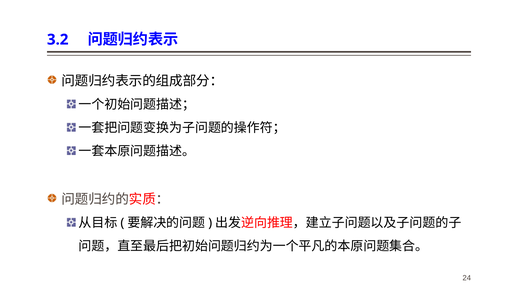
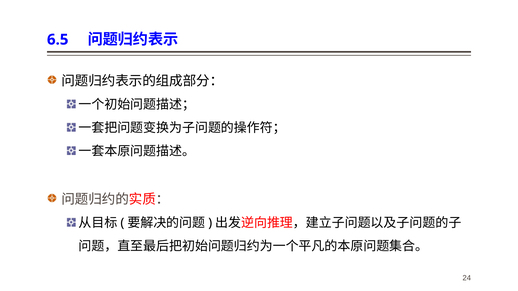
3.2: 3.2 -> 6.5
